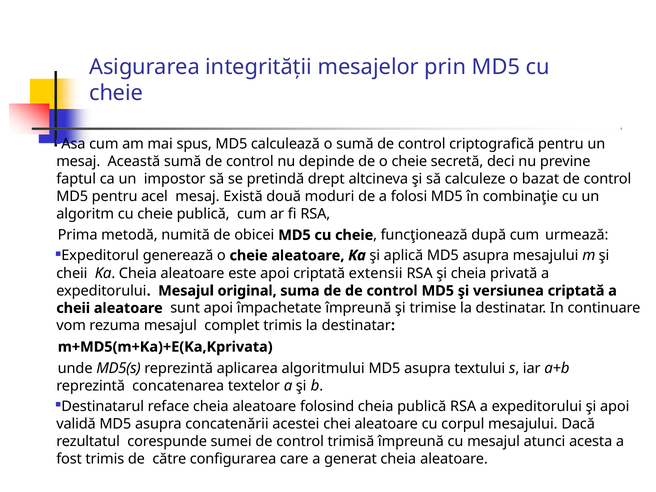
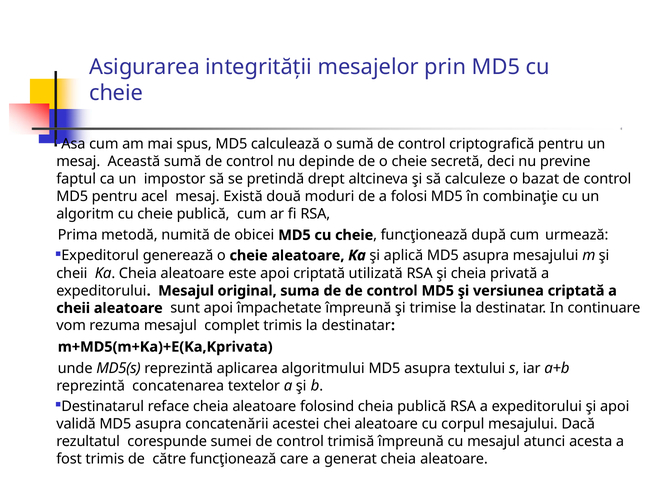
extensii: extensii -> utilizată
către configurarea: configurarea -> funcţionează
